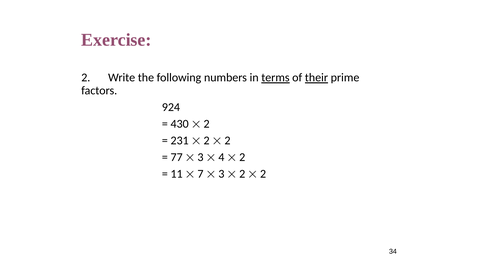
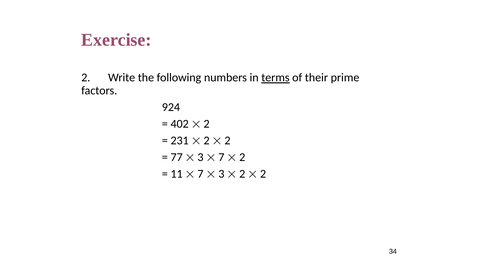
their underline: present -> none
430: 430 -> 402
4 at (221, 157): 4 -> 7
